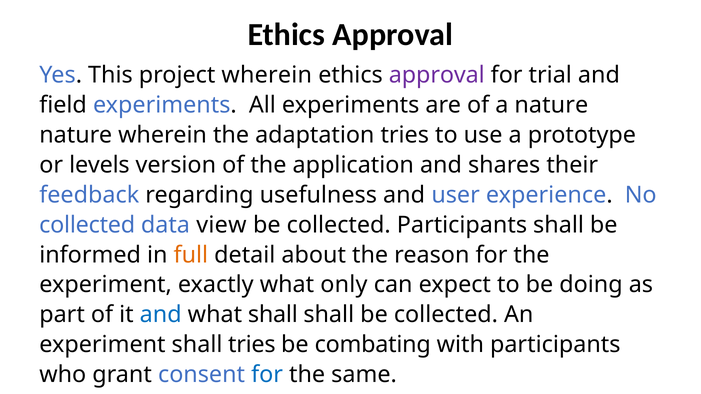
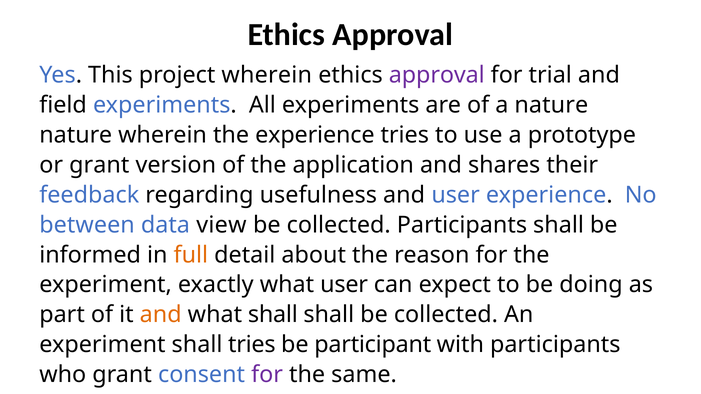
the adaptation: adaptation -> experience
or levels: levels -> grant
collected at (87, 225): collected -> between
what only: only -> user
and at (161, 315) colour: blue -> orange
combating: combating -> participant
for at (267, 375) colour: blue -> purple
